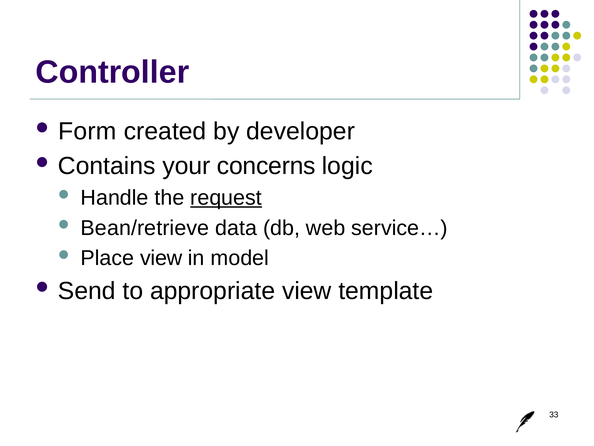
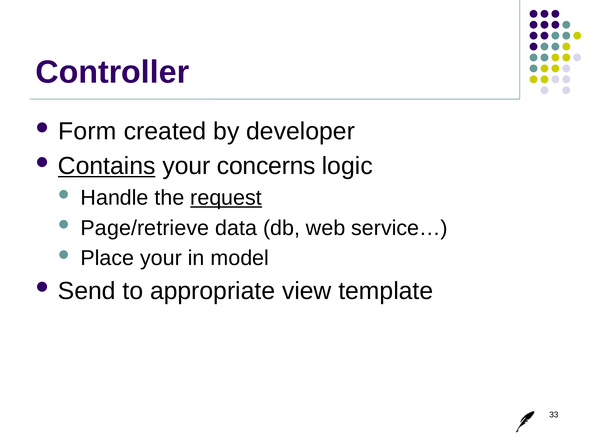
Contains underline: none -> present
Bean/retrieve: Bean/retrieve -> Page/retrieve
Place view: view -> your
